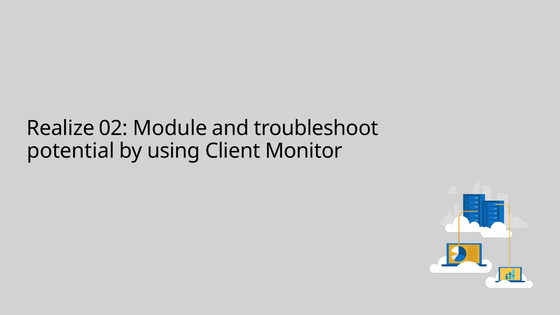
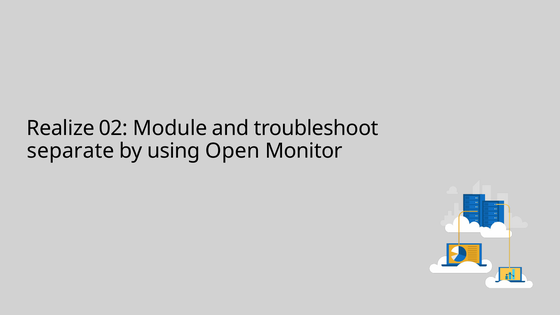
potential: potential -> separate
Client: Client -> Open
